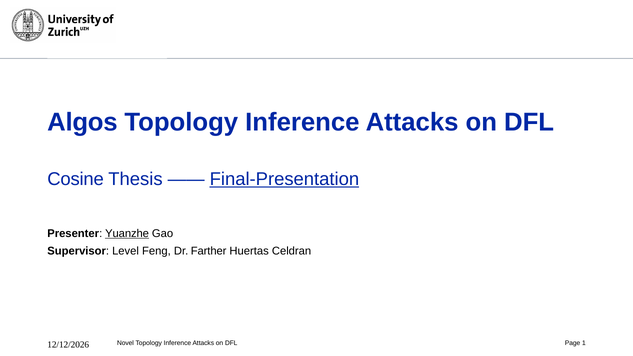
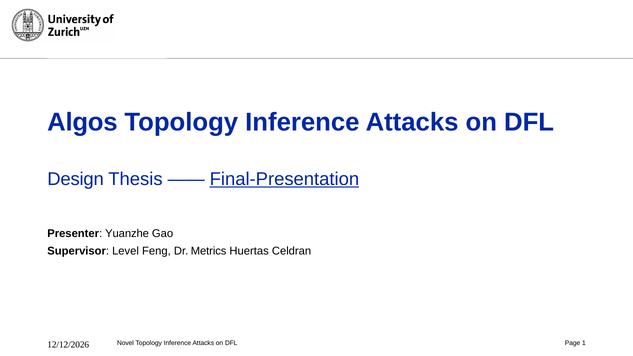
Cosine: Cosine -> Design
Yuanzhe underline: present -> none
Farther: Farther -> Metrics
